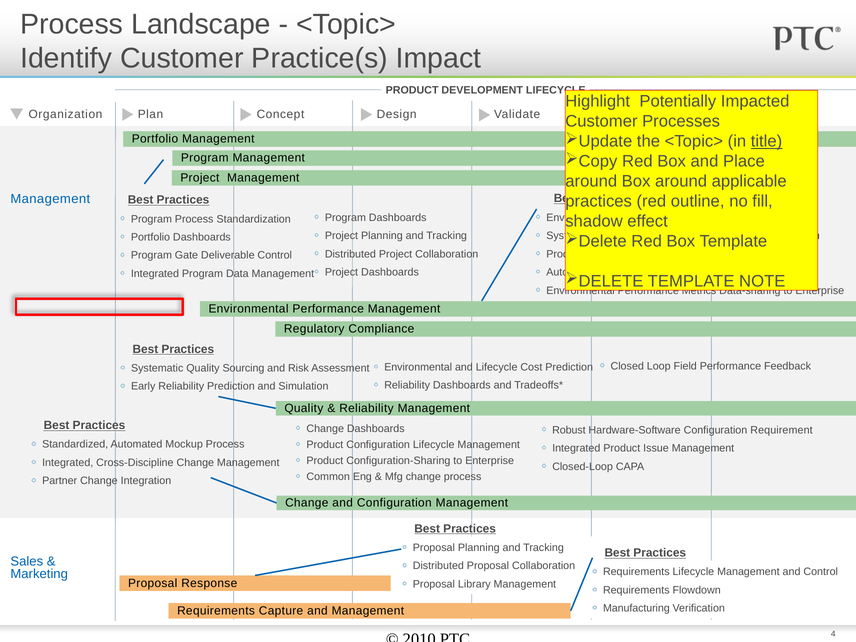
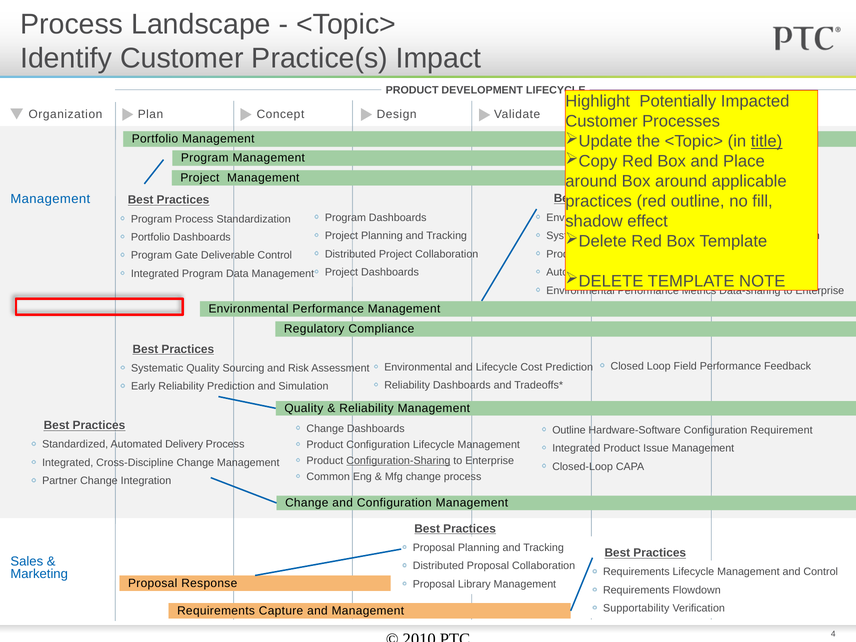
Robust at (569, 430): Robust -> Outline
Mockup: Mockup -> Delivery
Configuration-Sharing underline: none -> present
Manufacturing: Manufacturing -> Supportability
